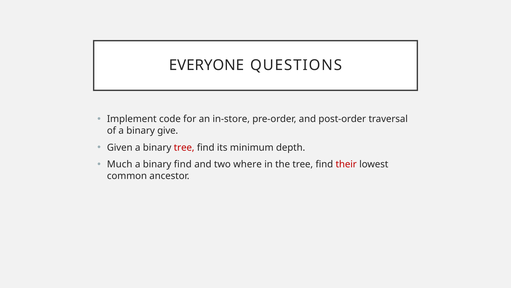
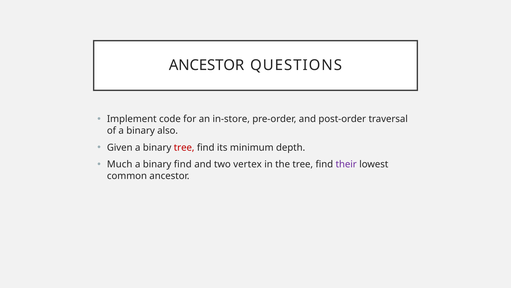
EVERYONE at (206, 65): EVERYONE -> ANCESTOR
give: give -> also
where: where -> vertex
their colour: red -> purple
